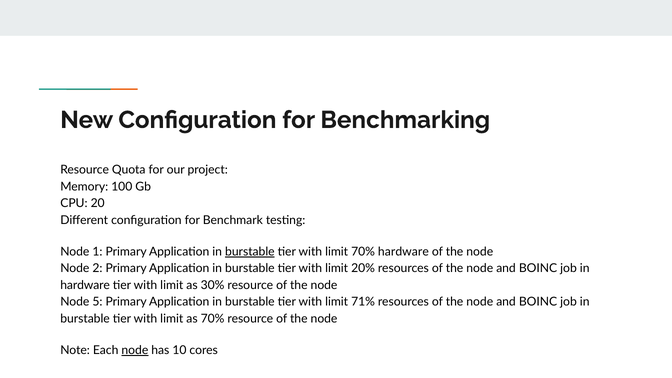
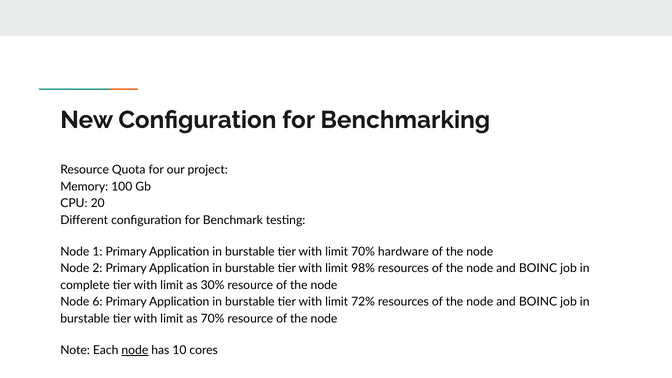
burstable at (250, 252) underline: present -> none
20%: 20% -> 98%
hardware at (85, 285): hardware -> complete
5: 5 -> 6
71%: 71% -> 72%
